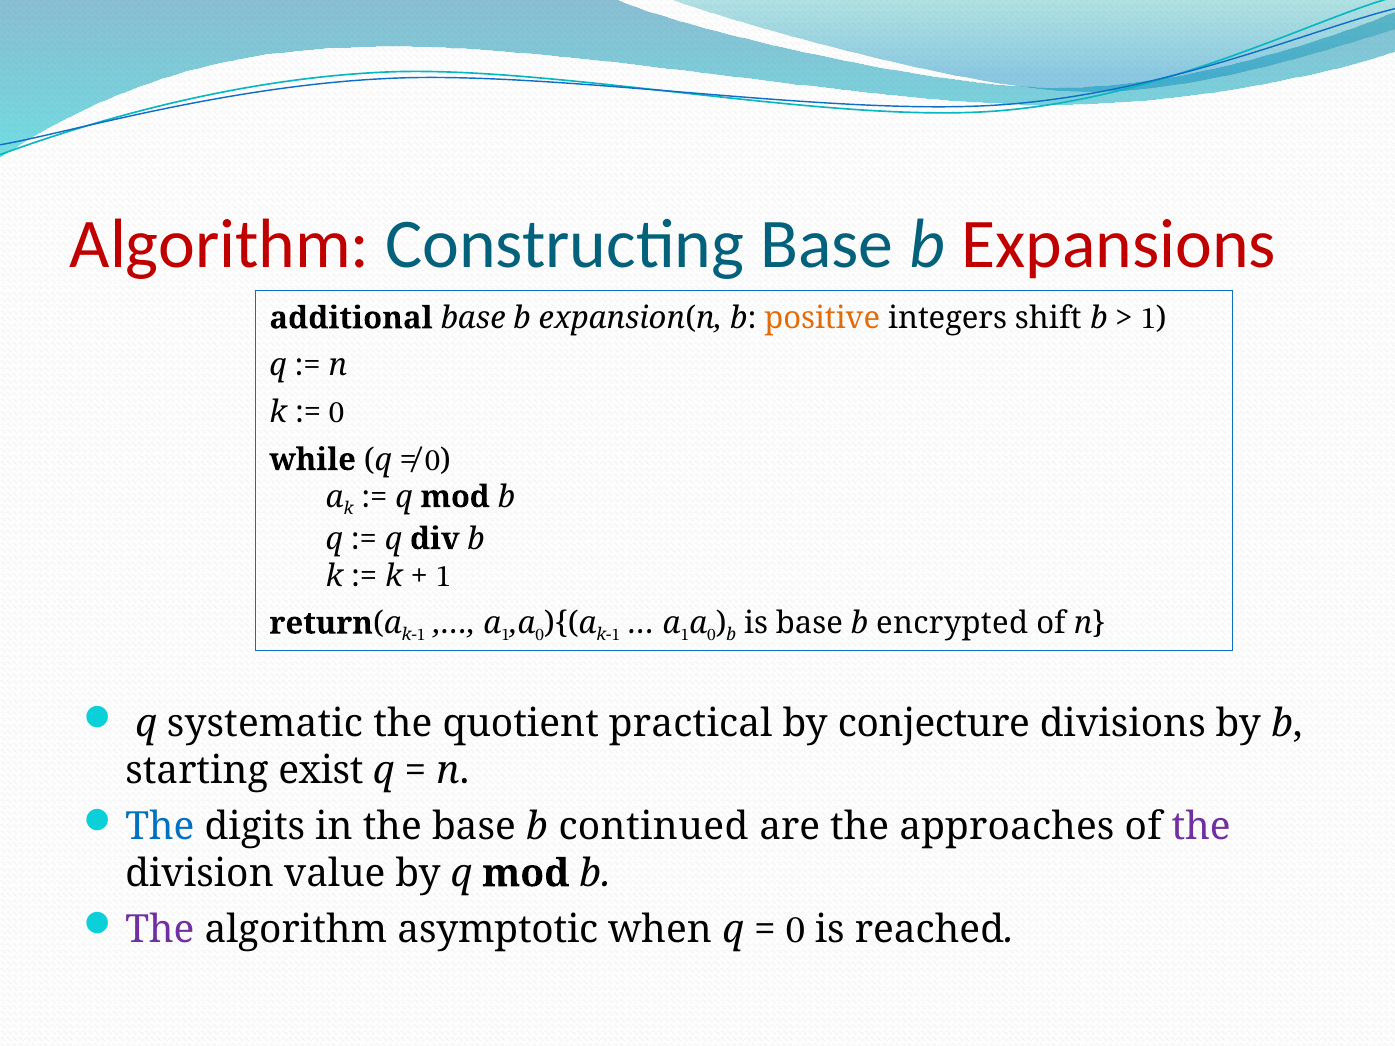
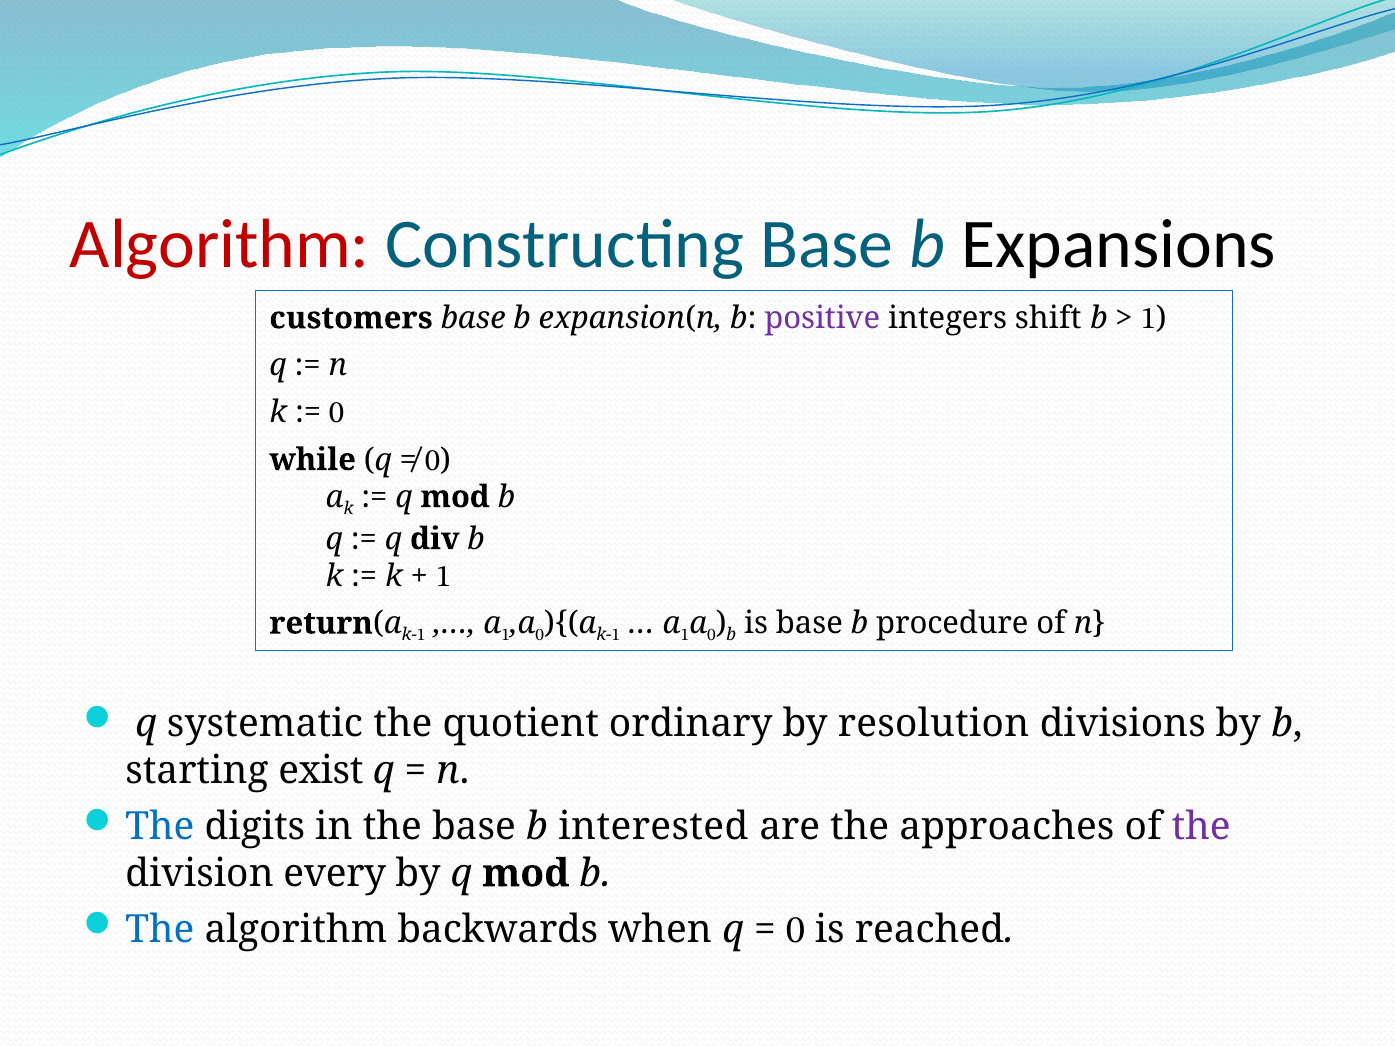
Expansions colour: red -> black
additional: additional -> customers
positive colour: orange -> purple
encrypted: encrypted -> procedure
practical: practical -> ordinary
conjecture: conjecture -> resolution
continued: continued -> interested
value: value -> every
The at (160, 930) colour: purple -> blue
asymptotic: asymptotic -> backwards
